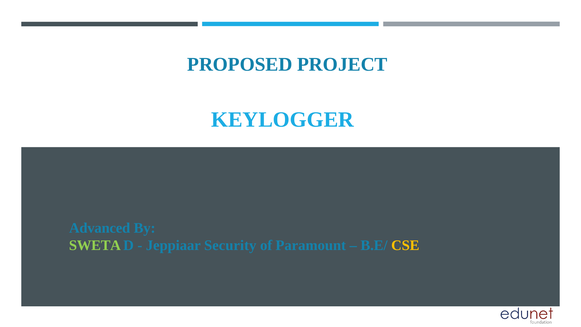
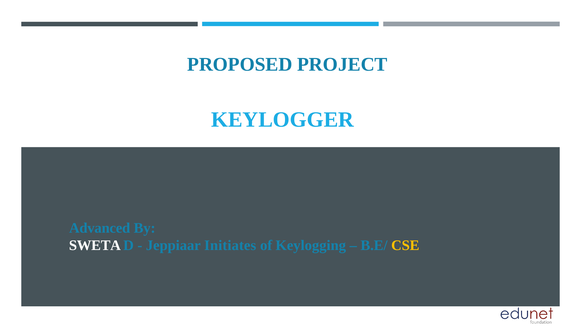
SWETA colour: light green -> white
Security: Security -> Initiates
Paramount: Paramount -> Keylogging
